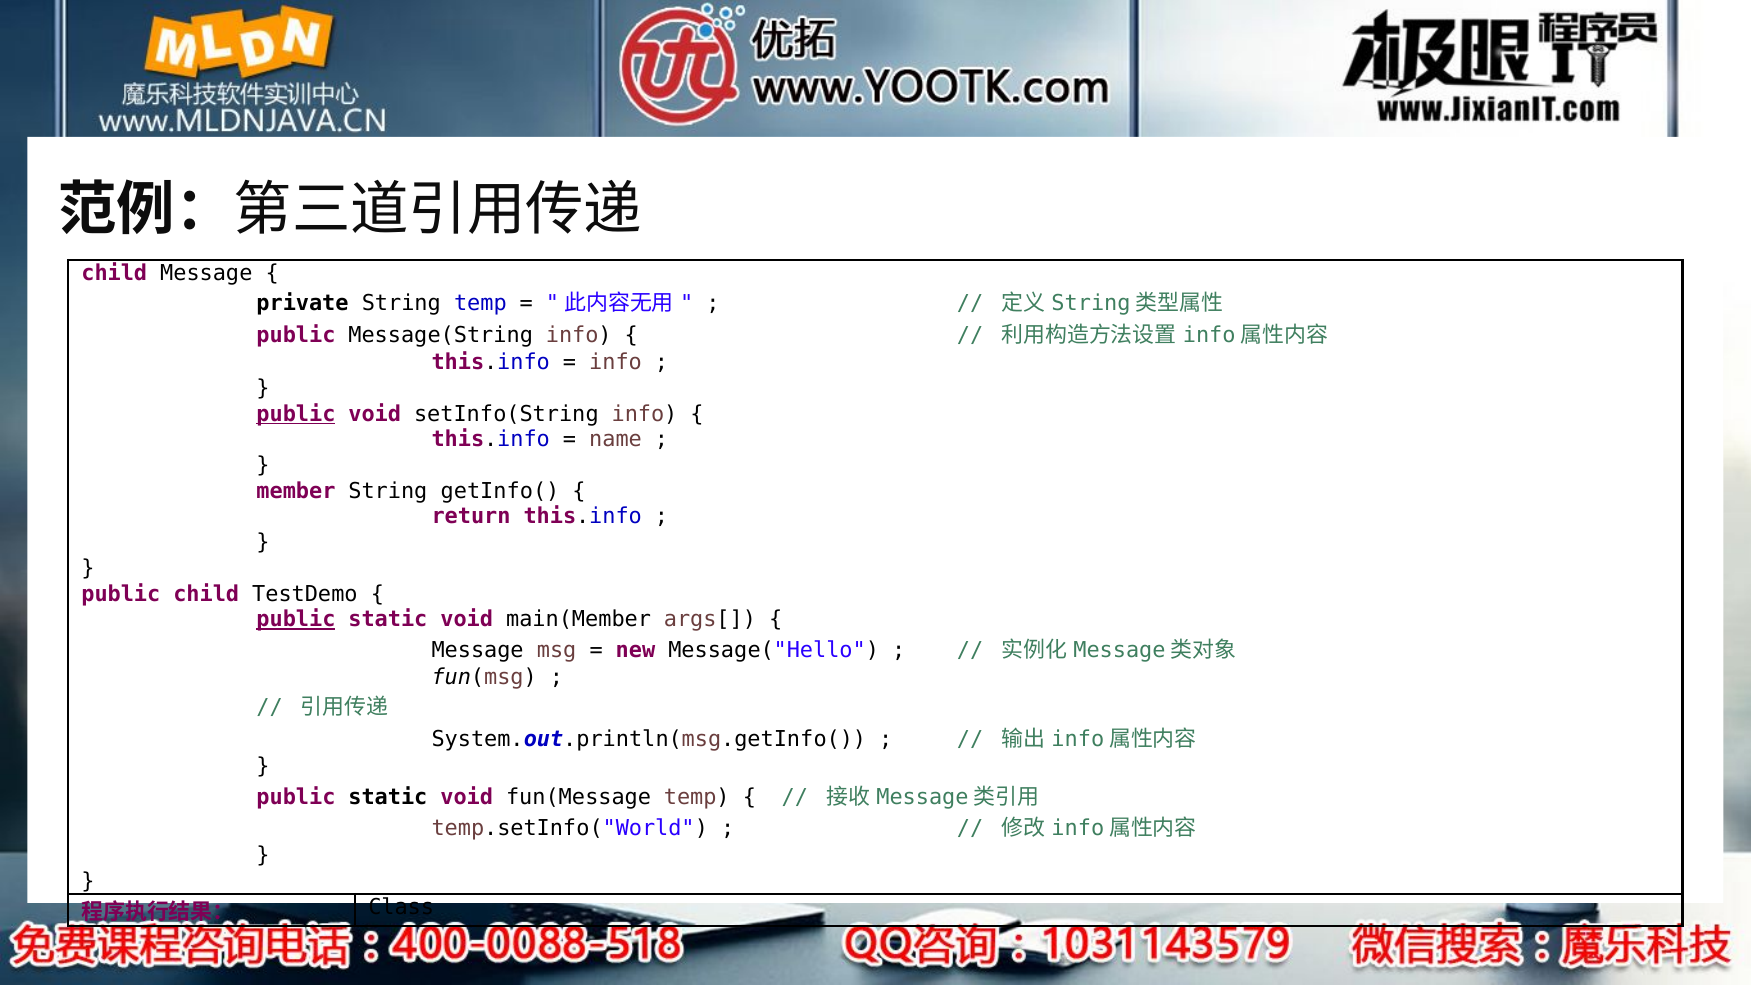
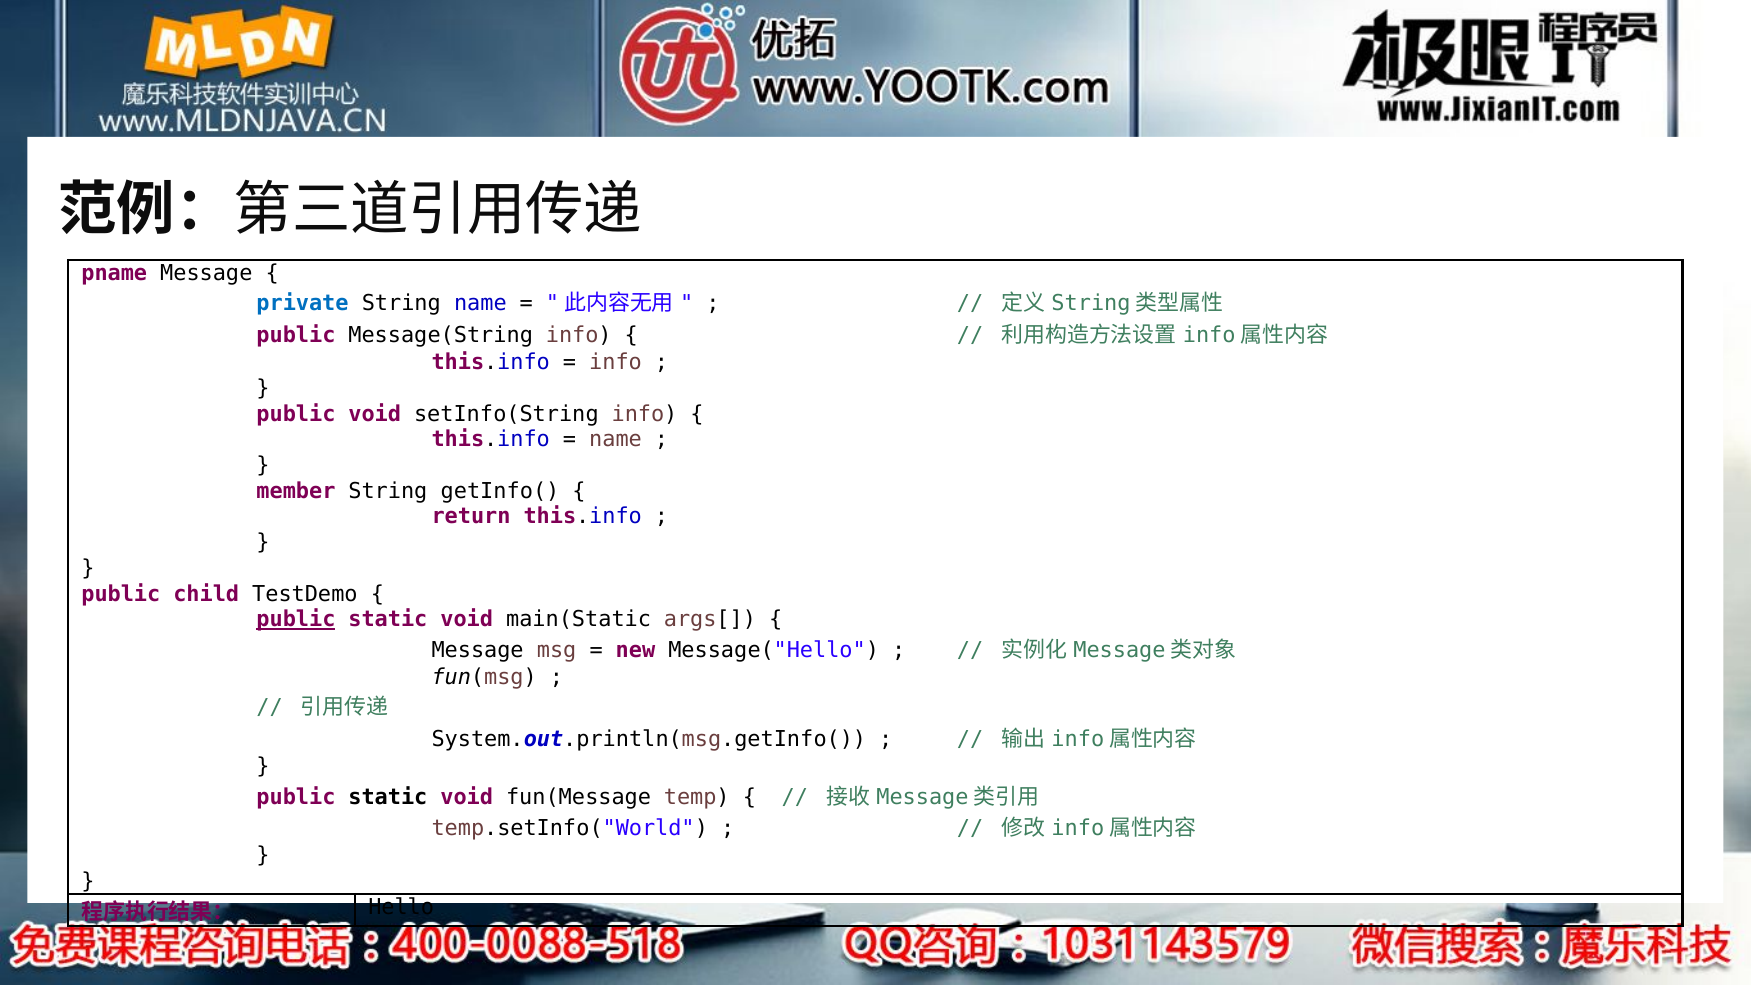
child at (114, 273): child -> pname
private colour: black -> blue
String temp: temp -> name
public at (296, 414) underline: present -> none
main(Member: main(Member -> main(Static
Class: Class -> Hello
